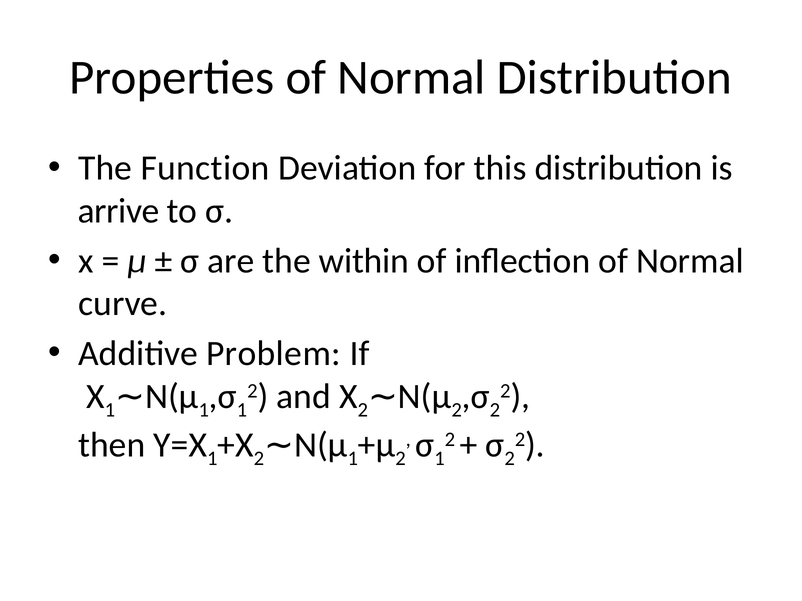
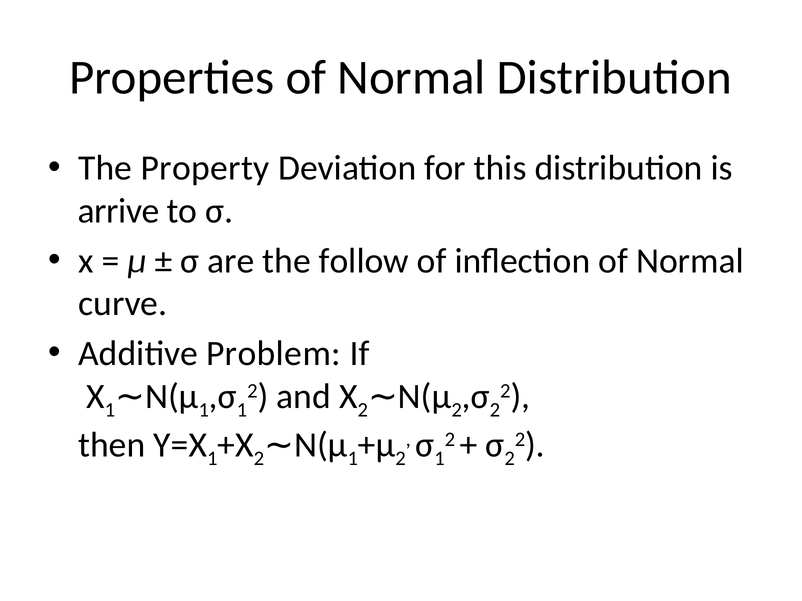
Function: Function -> Property
within: within -> follow
